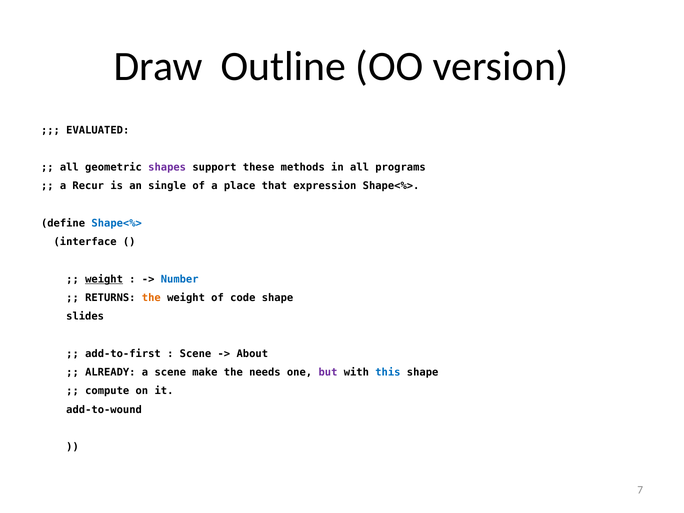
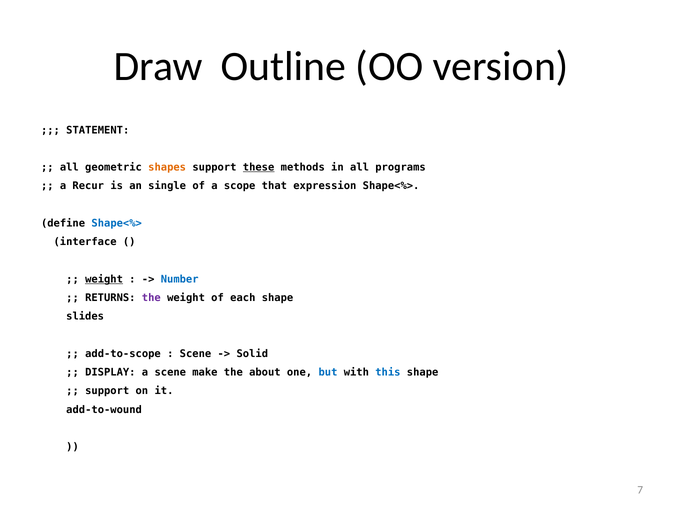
EVALUATED: EVALUATED -> STATEMENT
shapes colour: purple -> orange
these underline: none -> present
place: place -> scope
the at (151, 298) colour: orange -> purple
code: code -> each
add-to-first: add-to-first -> add-to-scope
About: About -> Solid
ALREADY: ALREADY -> DISPLAY
needs: needs -> about
but colour: purple -> blue
compute at (107, 391): compute -> support
